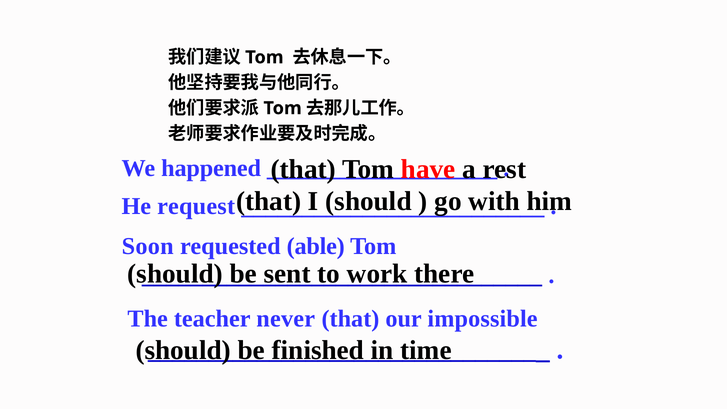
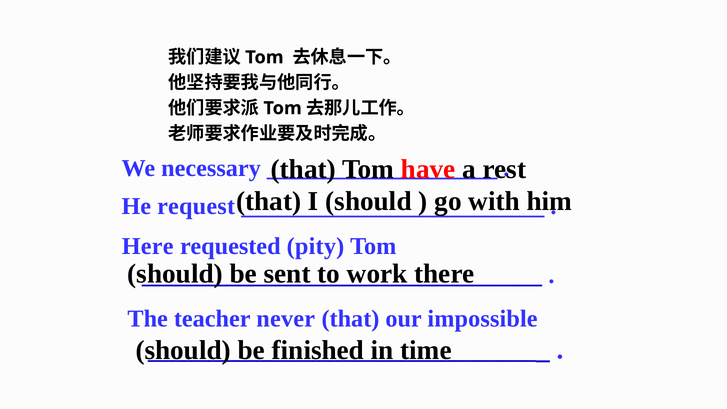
happened: happened -> necessary
Soon: Soon -> Here
able: able -> pity
